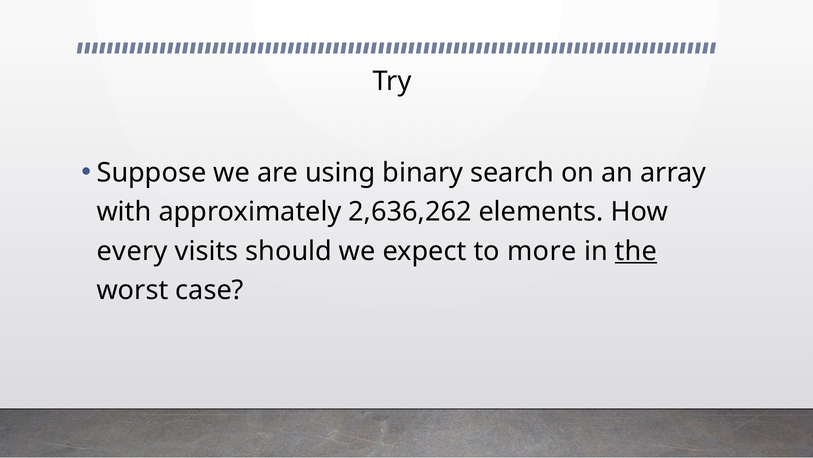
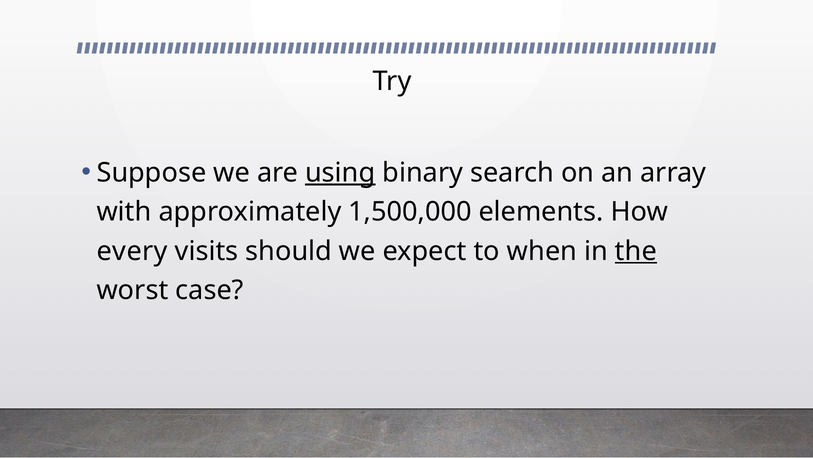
using underline: none -> present
2,636,262: 2,636,262 -> 1,500,000
more: more -> when
